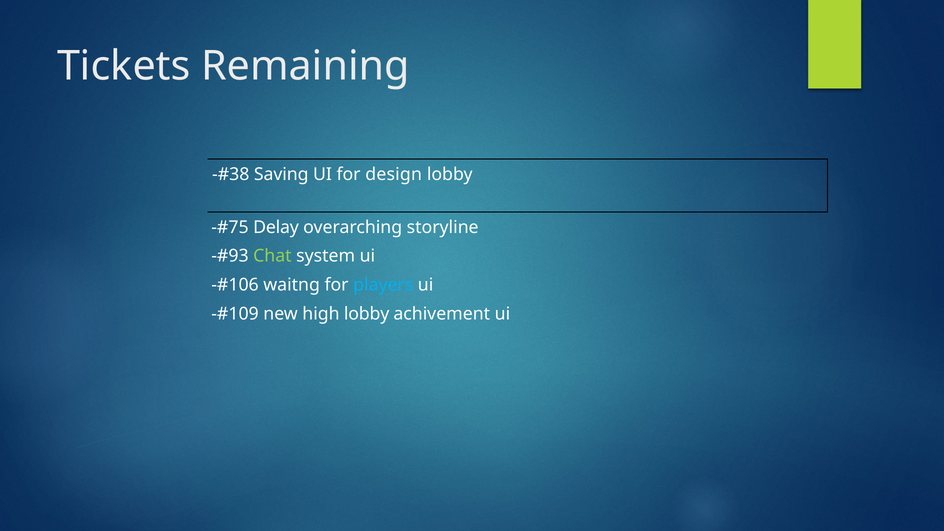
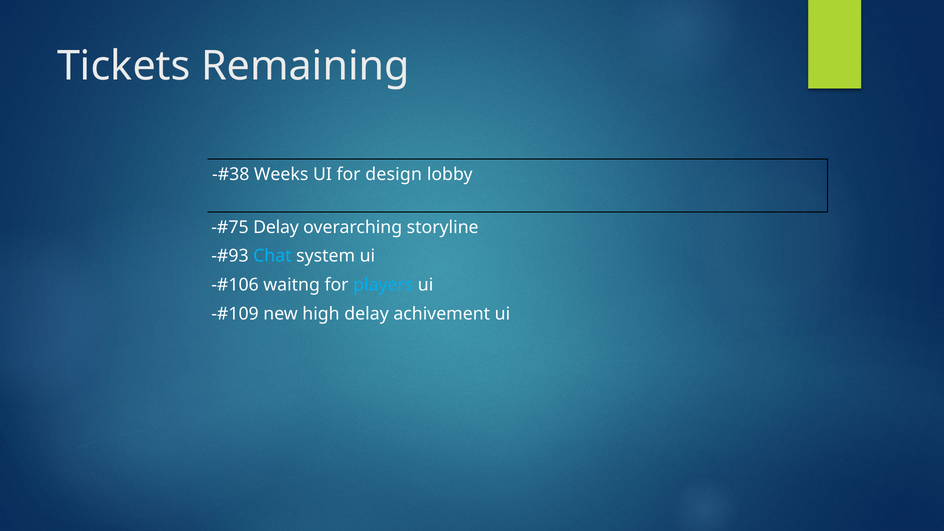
Saving: Saving -> Weeks
Chat colour: light green -> light blue
high lobby: lobby -> delay
